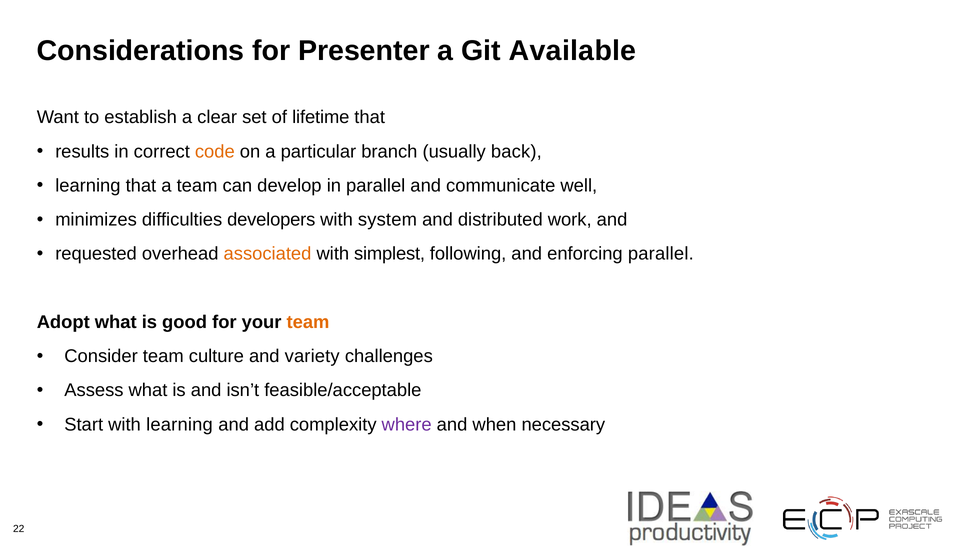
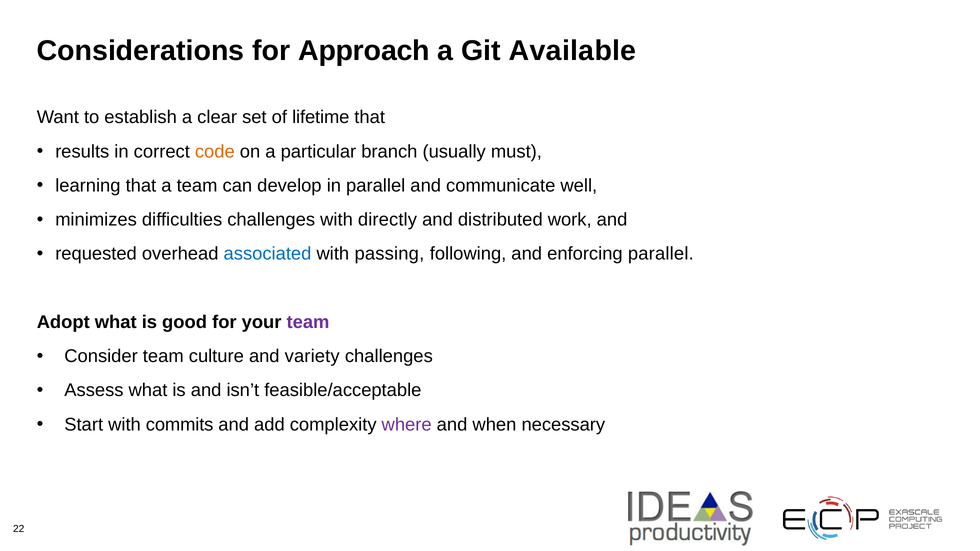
Presenter: Presenter -> Approach
back: back -> must
difficulties developers: developers -> challenges
system: system -> directly
associated colour: orange -> blue
simplest: simplest -> passing
team at (308, 322) colour: orange -> purple
with learning: learning -> commits
